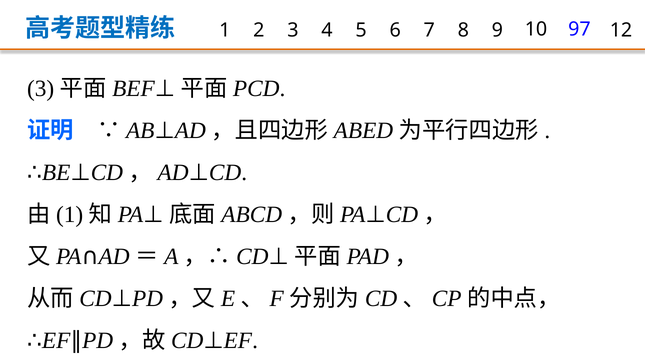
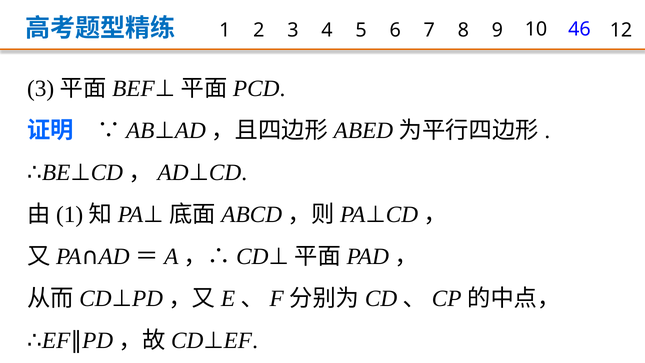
97: 97 -> 46
